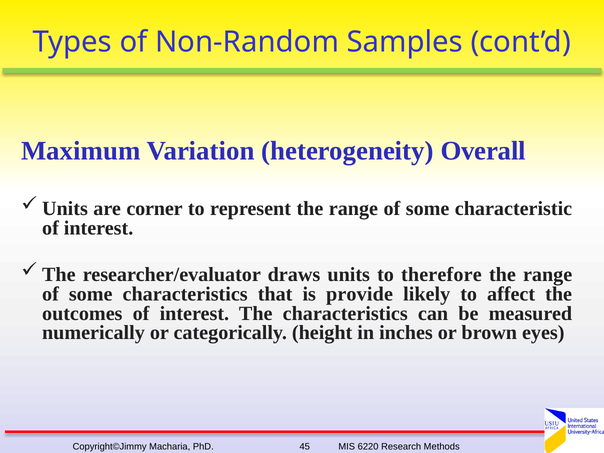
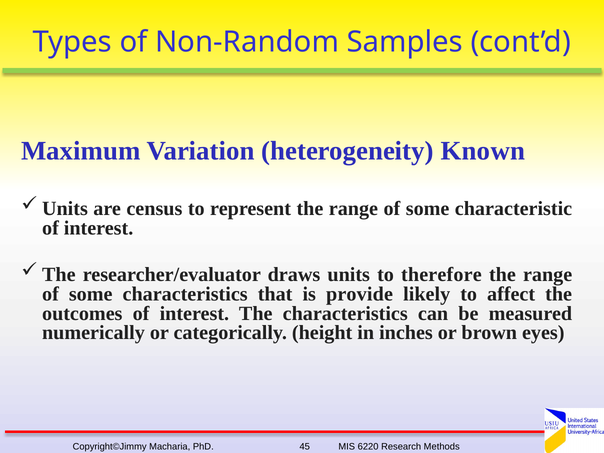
Overall: Overall -> Known
corner: corner -> census
